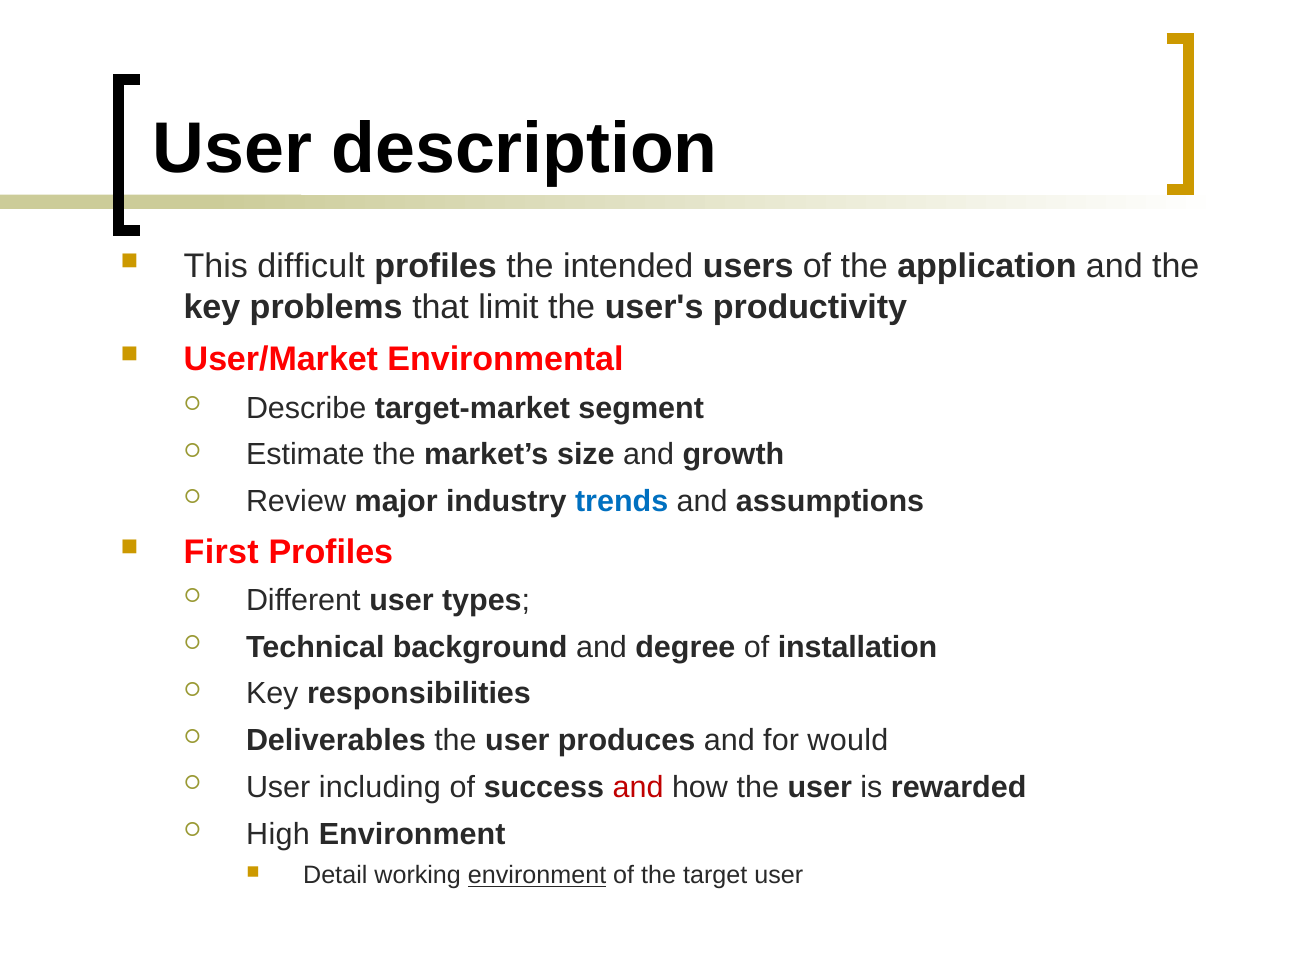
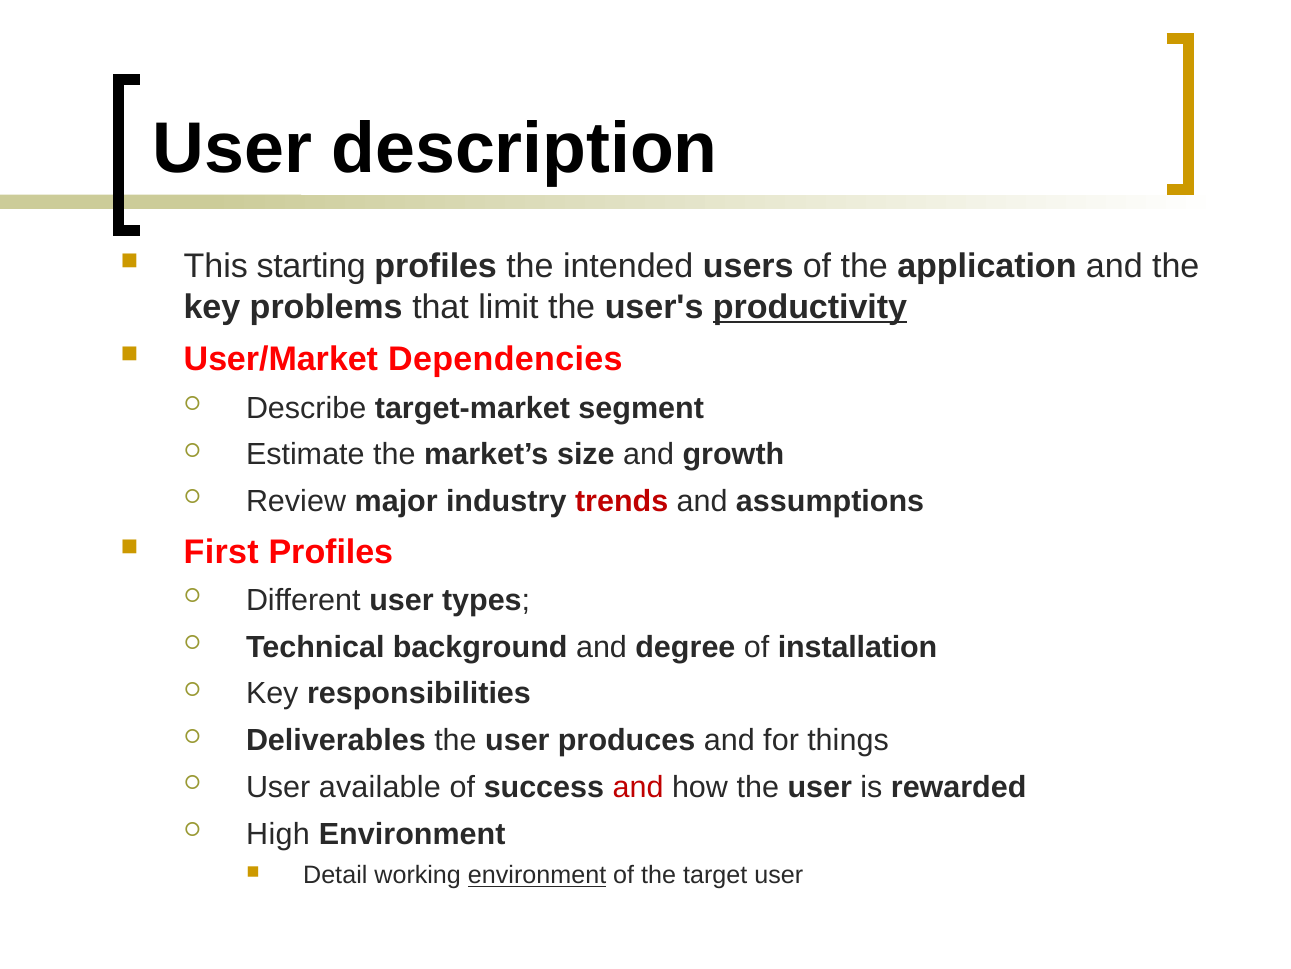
difficult: difficult -> starting
productivity underline: none -> present
Environmental: Environmental -> Dependencies
trends colour: blue -> red
would: would -> things
including: including -> available
